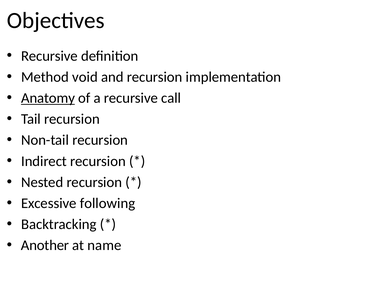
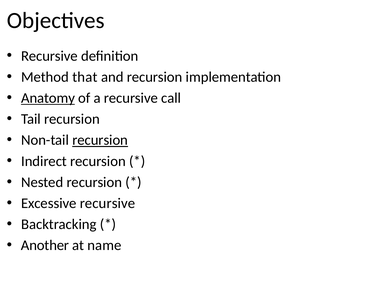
void: void -> that
recursion at (100, 140) underline: none -> present
Excessive following: following -> recursive
